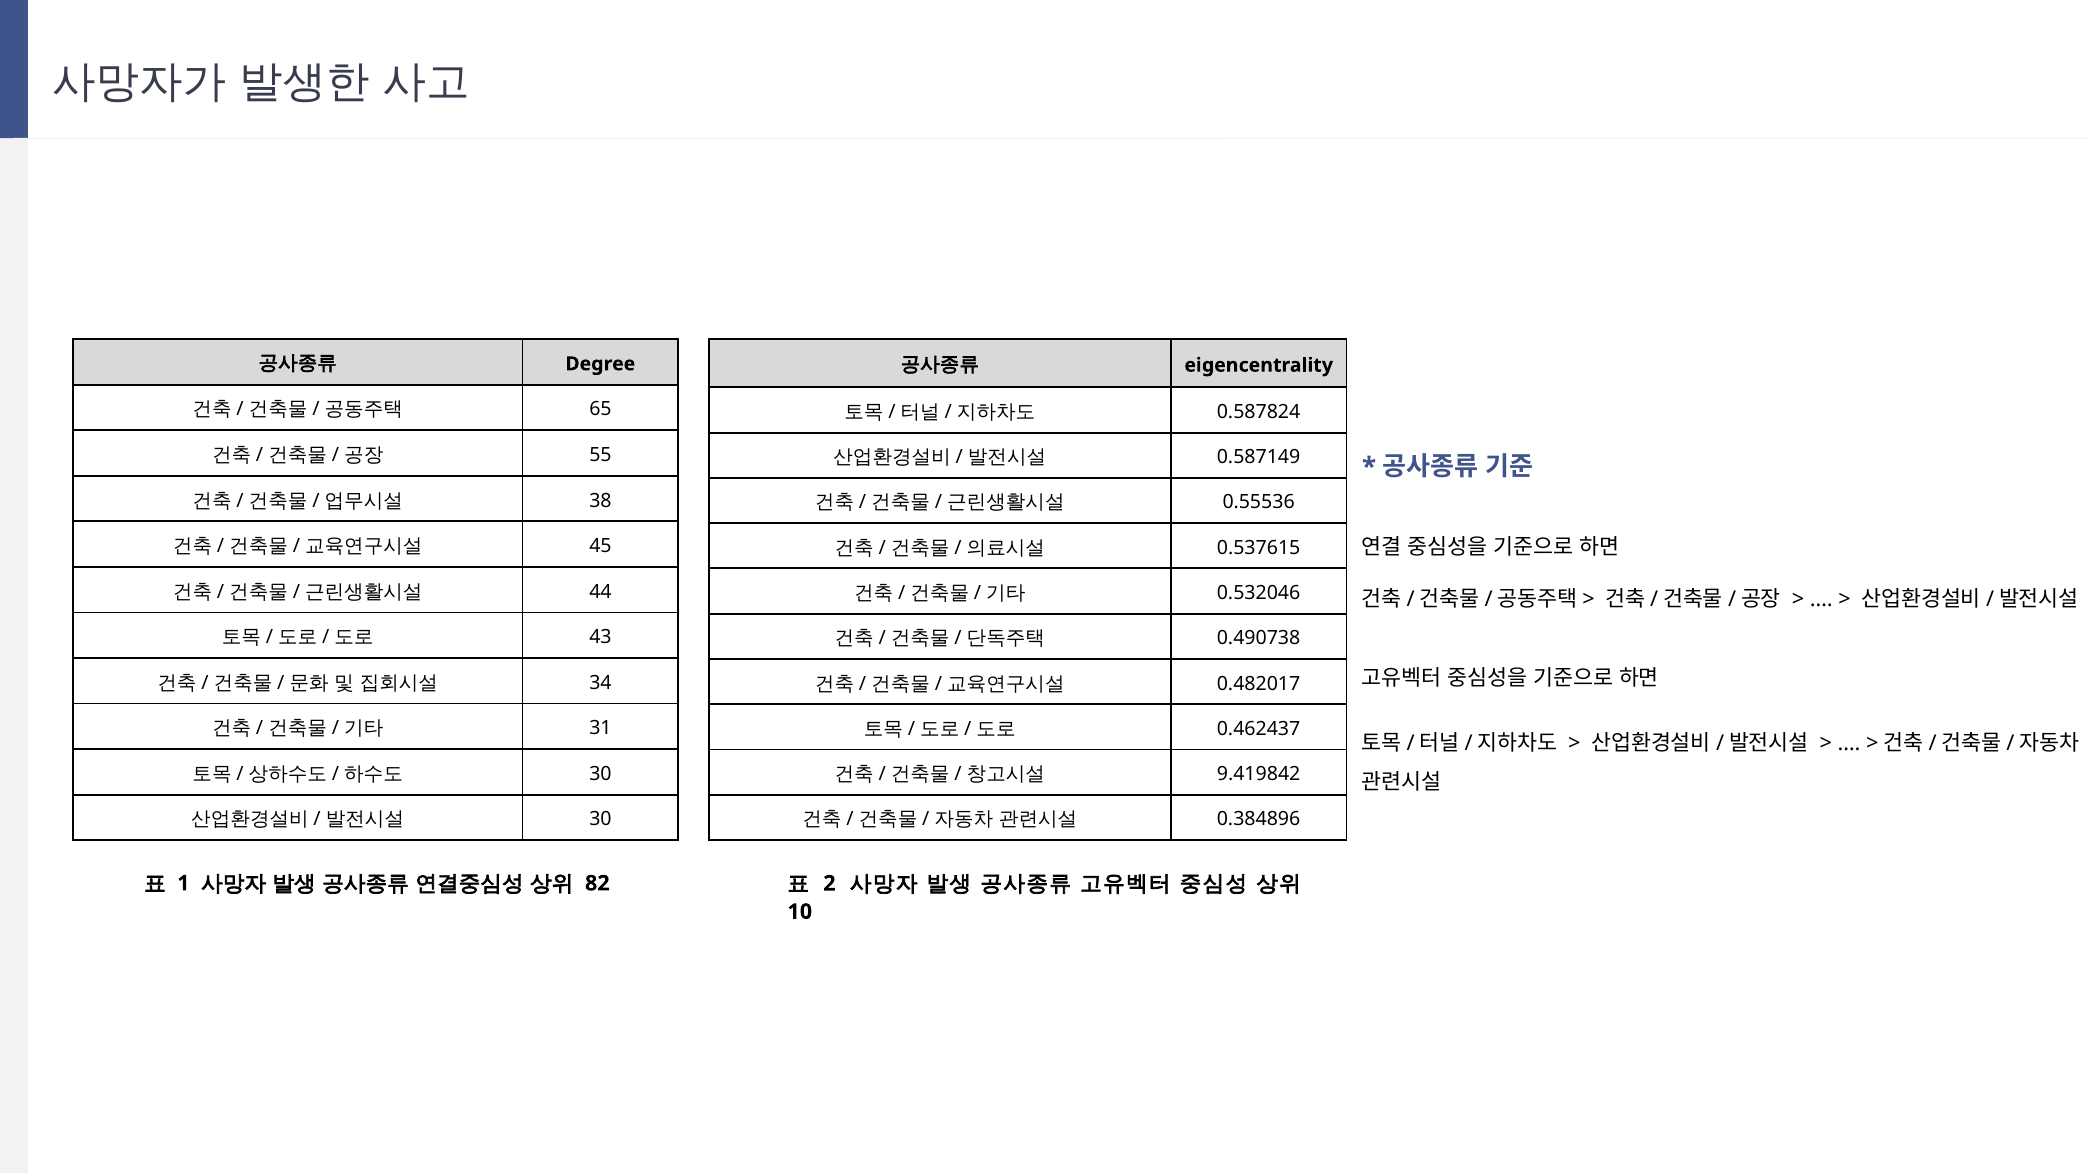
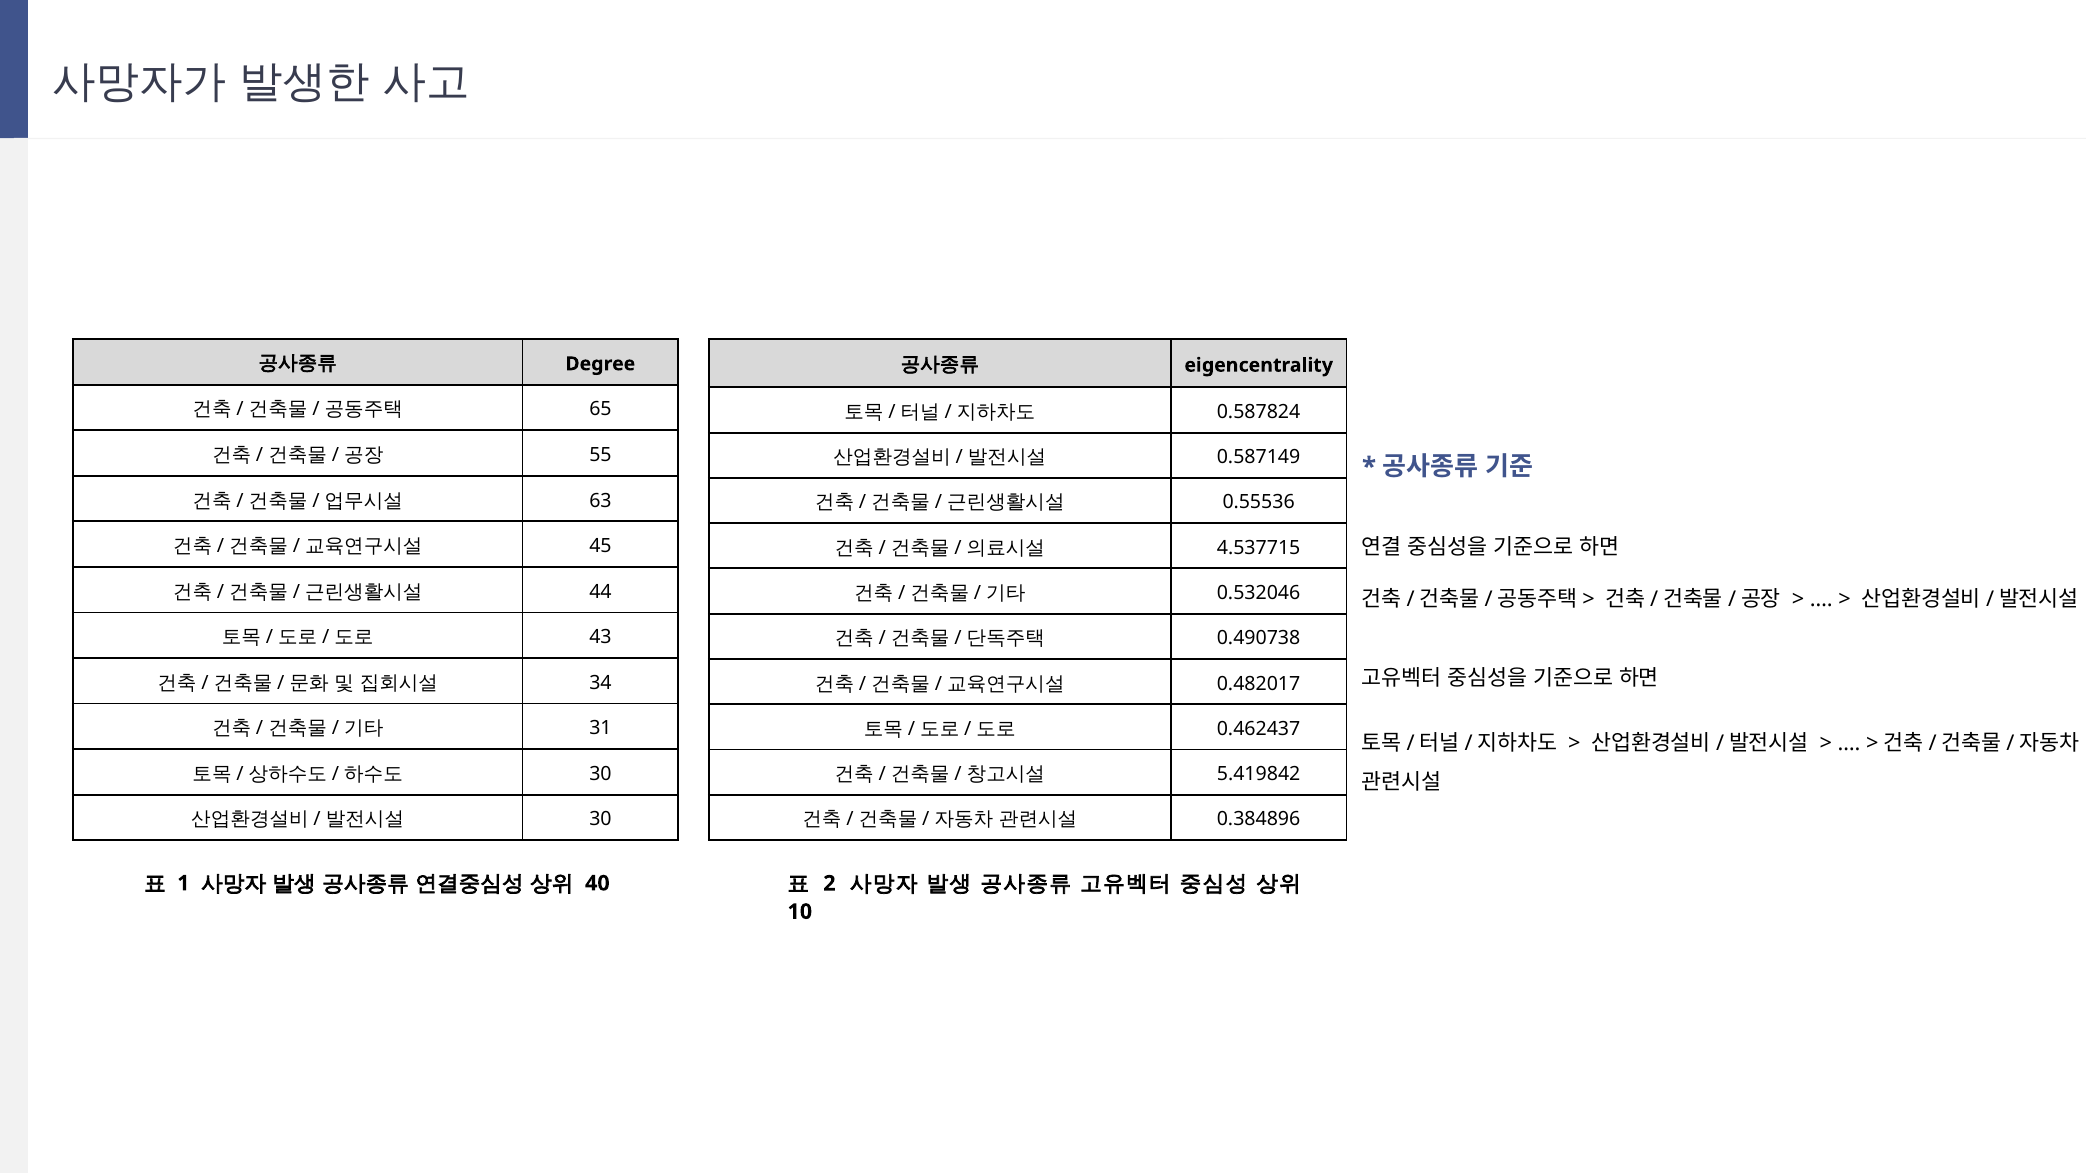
38: 38 -> 63
0.537615: 0.537615 -> 4.537715
9.419842: 9.419842 -> 5.419842
82: 82 -> 40
